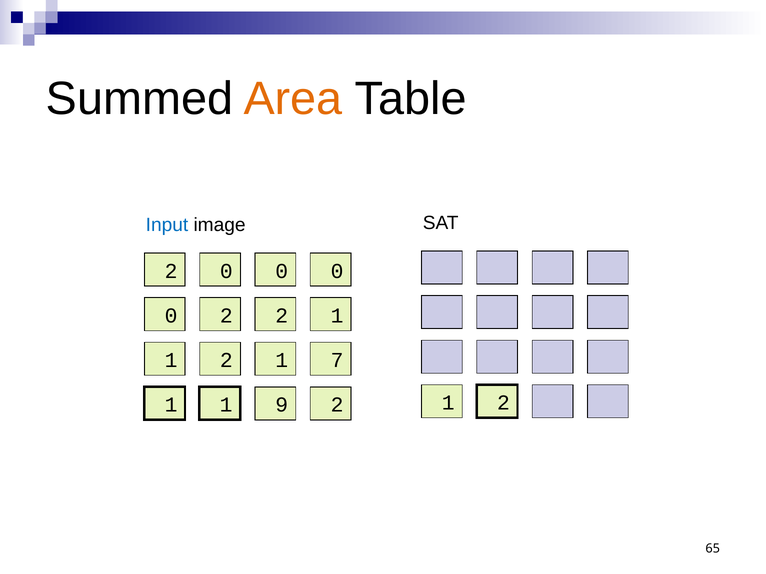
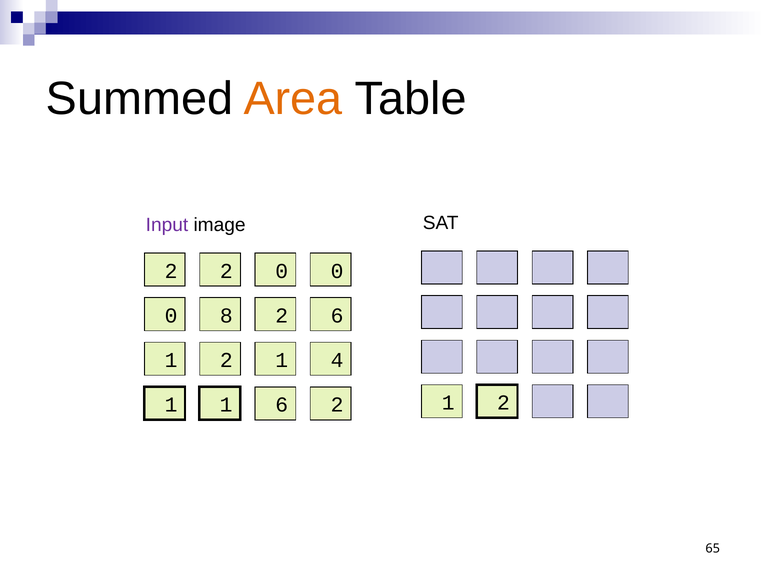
Input colour: blue -> purple
2 0: 0 -> 2
0 2: 2 -> 8
1 at (337, 316): 1 -> 6
7: 7 -> 4
1 9: 9 -> 6
